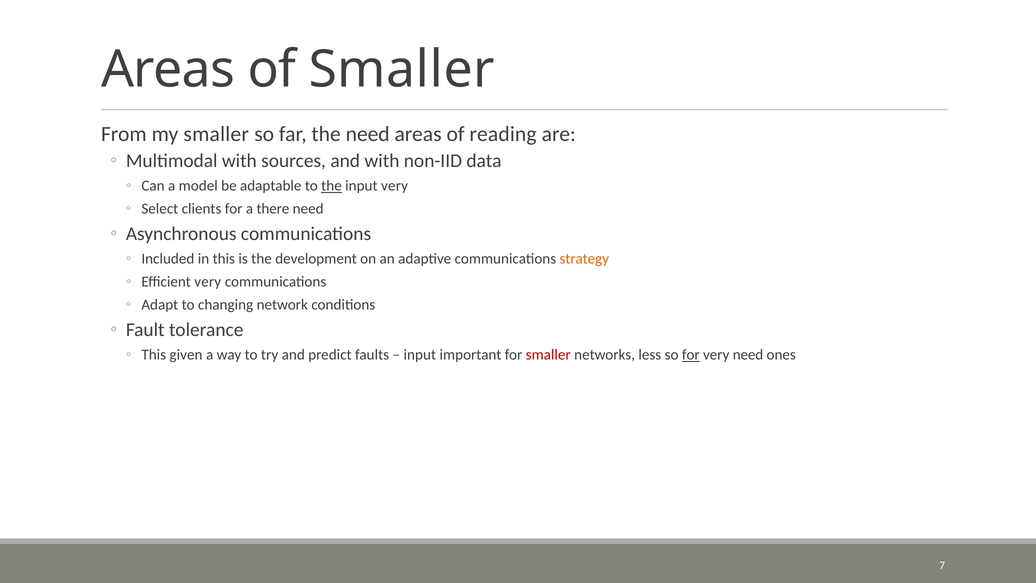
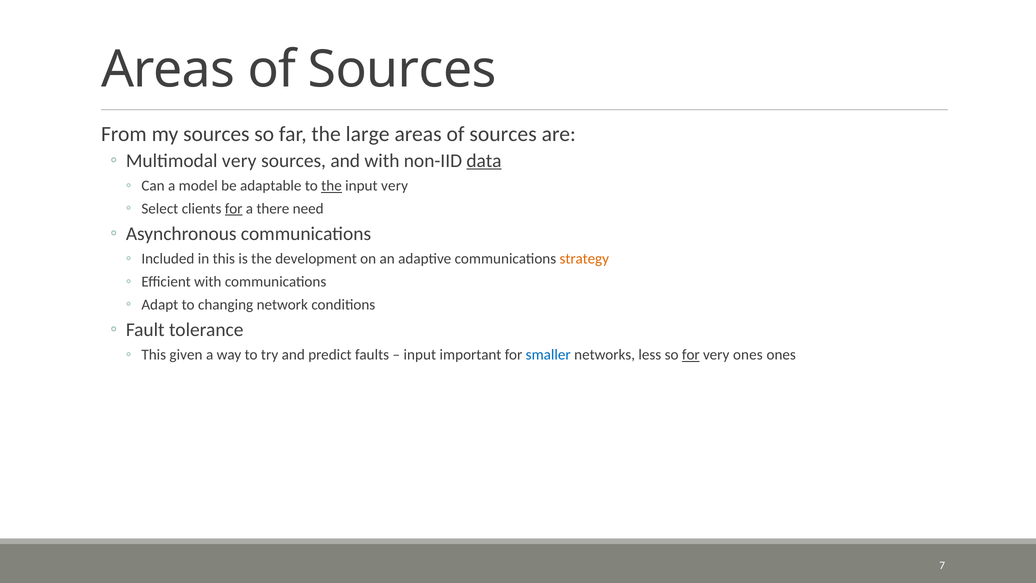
Smaller at (402, 69): Smaller -> Sources
my smaller: smaller -> sources
the need: need -> large
reading at (503, 134): reading -> sources
Multimodal with: with -> very
data underline: none -> present
for at (234, 209) underline: none -> present
Efficient very: very -> with
smaller at (548, 355) colour: red -> blue
very need: need -> ones
